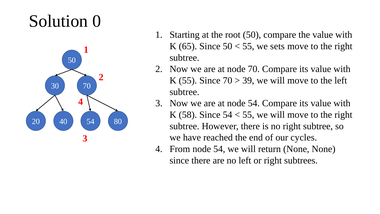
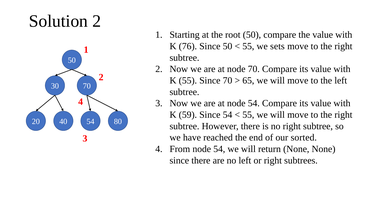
Solution 0: 0 -> 2
65: 65 -> 76
39: 39 -> 65
58: 58 -> 59
cycles: cycles -> sorted
